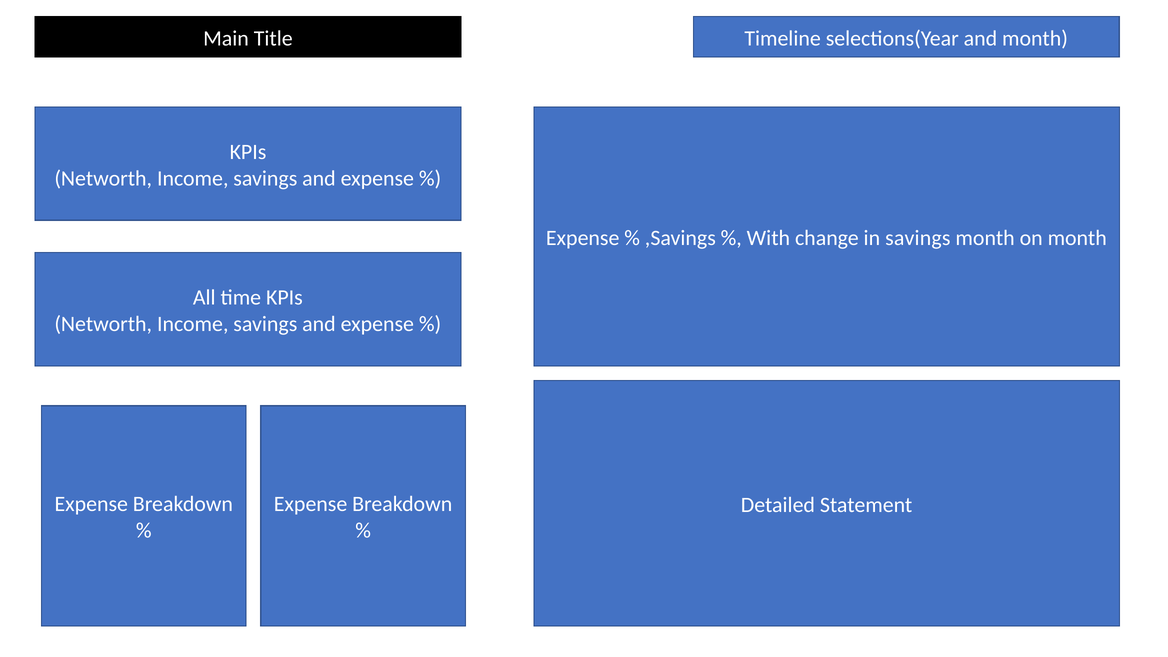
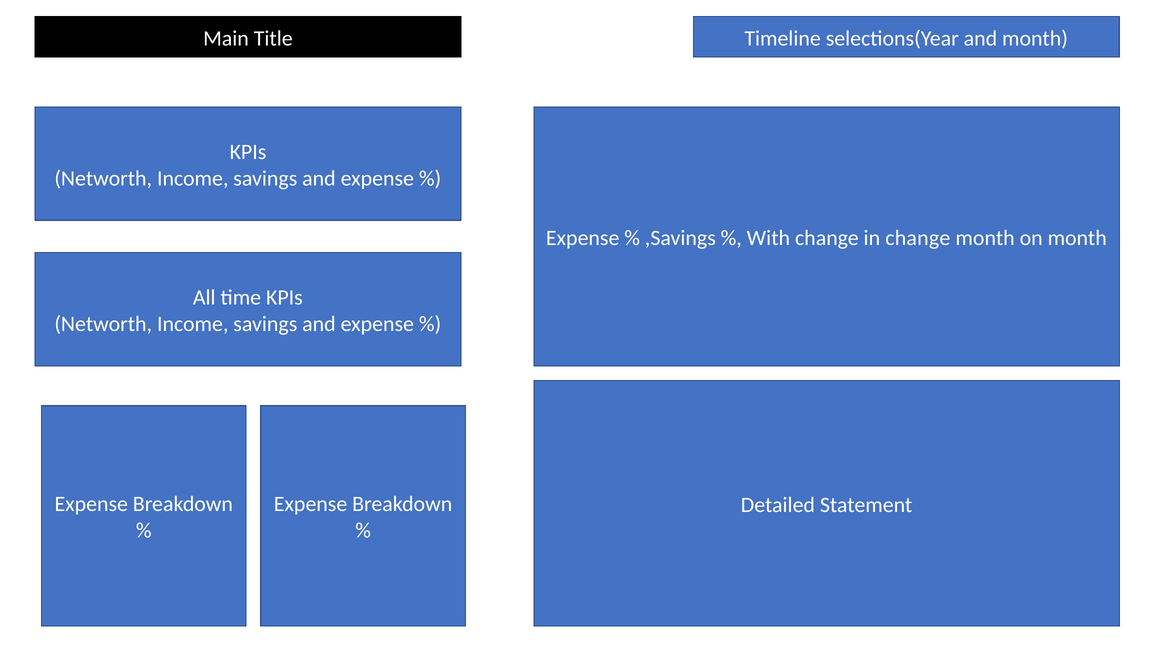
in savings: savings -> change
